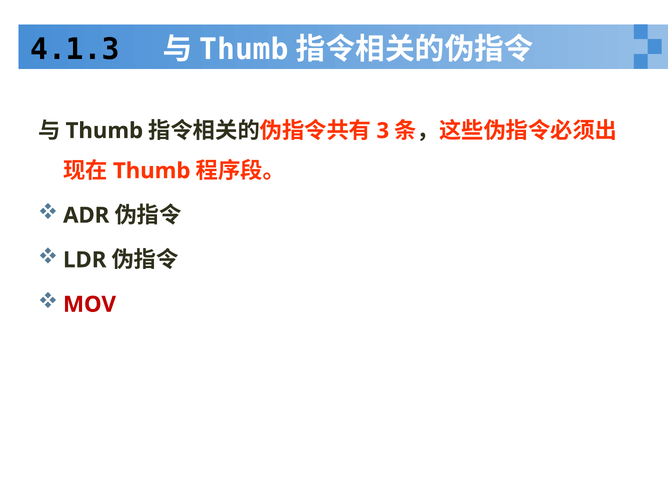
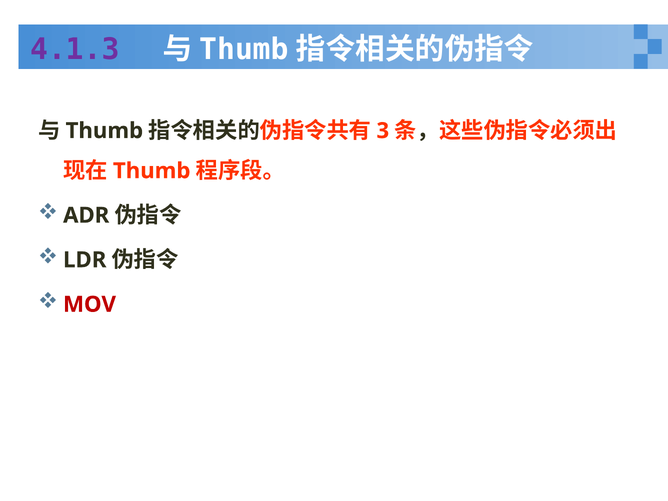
4.1.3 colour: black -> purple
